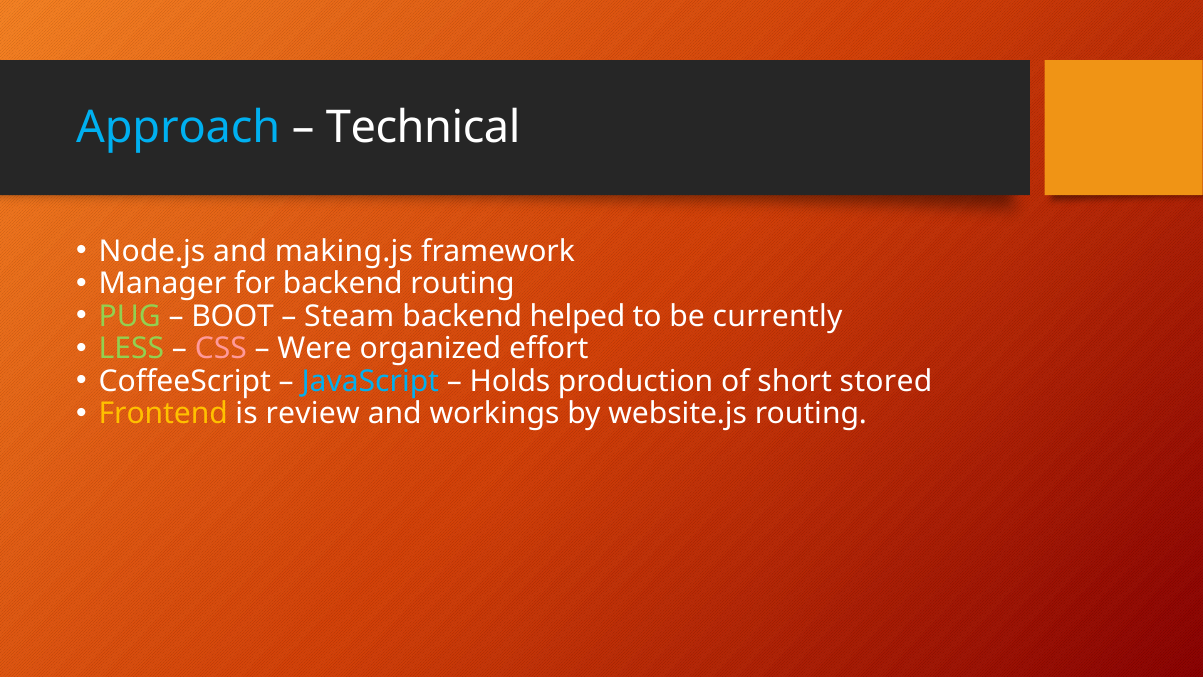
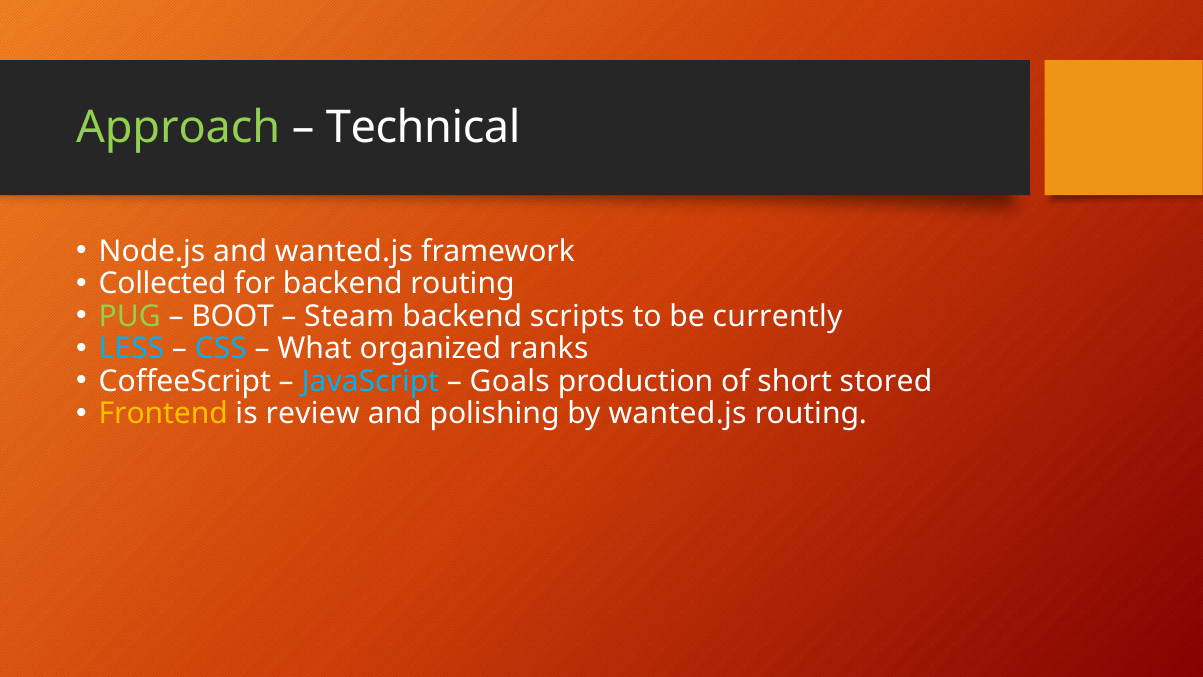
Approach colour: light blue -> light green
and making.js: making.js -> wanted.js
Manager: Manager -> Collected
helped: helped -> scripts
LESS colour: light green -> light blue
CSS colour: pink -> light blue
Were: Were -> What
effort: effort -> ranks
Holds: Holds -> Goals
workings: workings -> polishing
by website.js: website.js -> wanted.js
